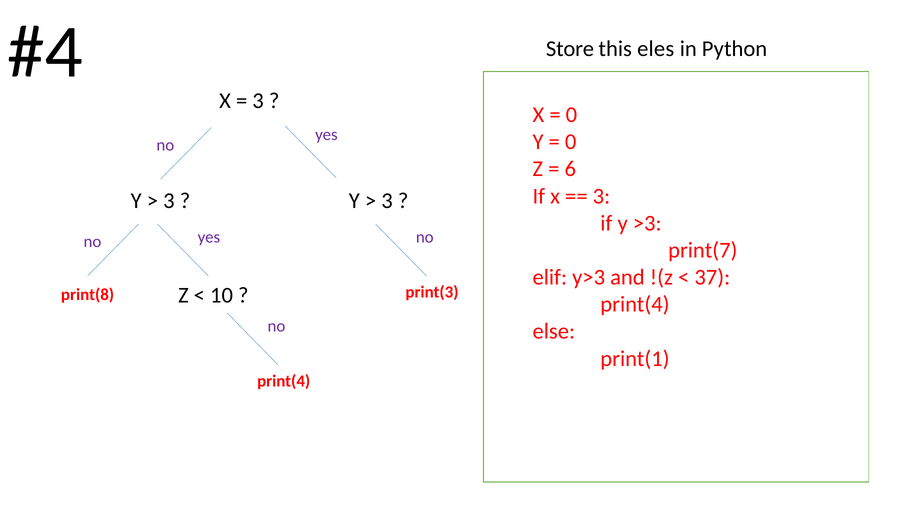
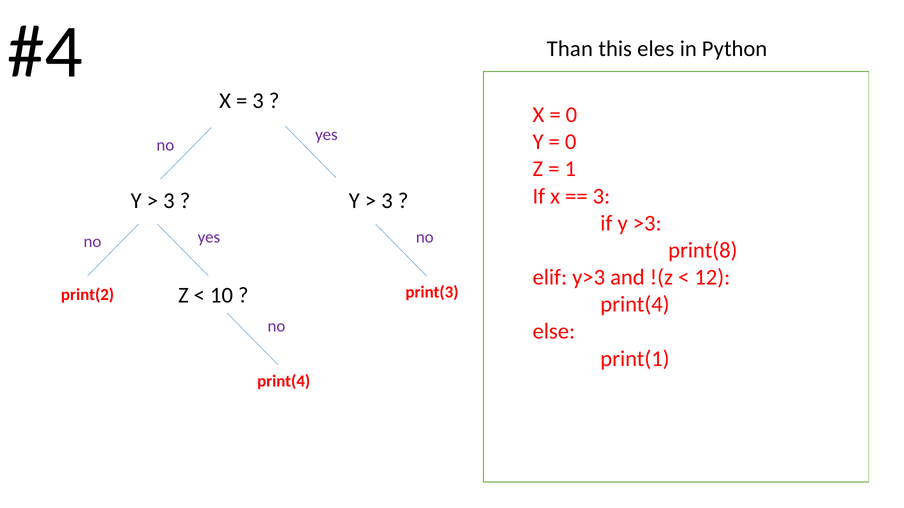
Store: Store -> Than
6: 6 -> 1
print(7: print(7 -> print(8
37: 37 -> 12
print(8: print(8 -> print(2
